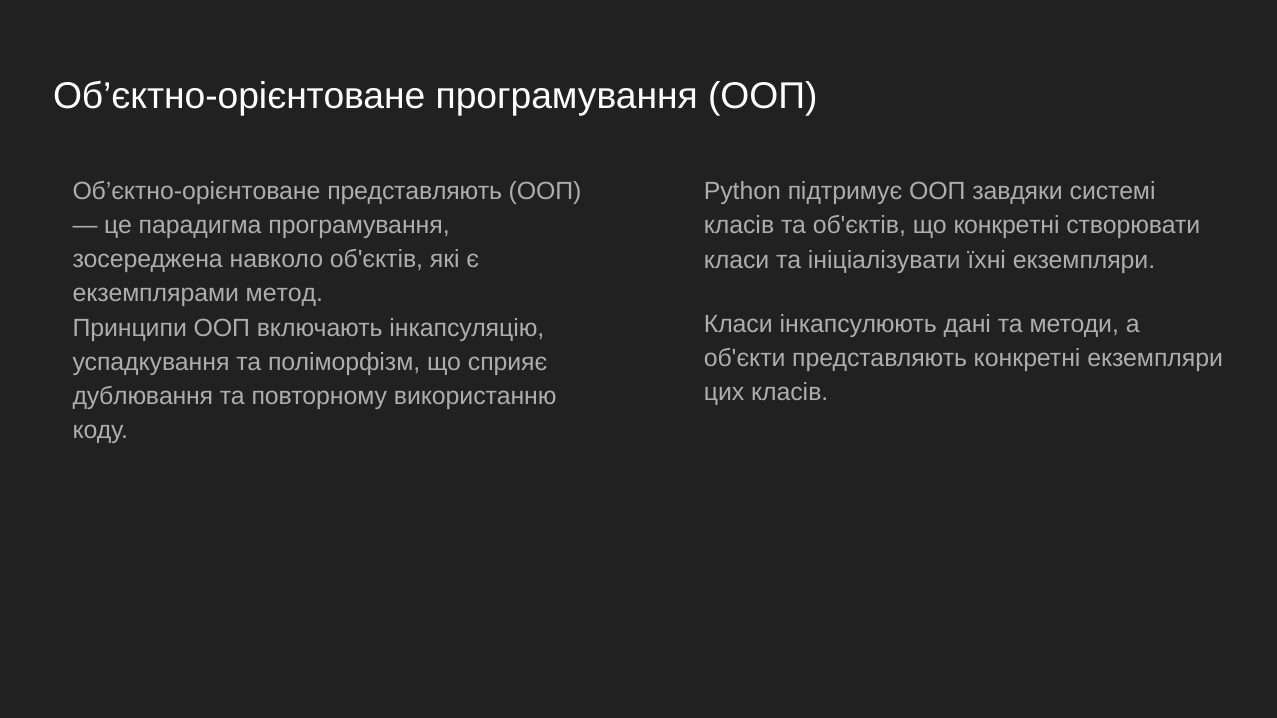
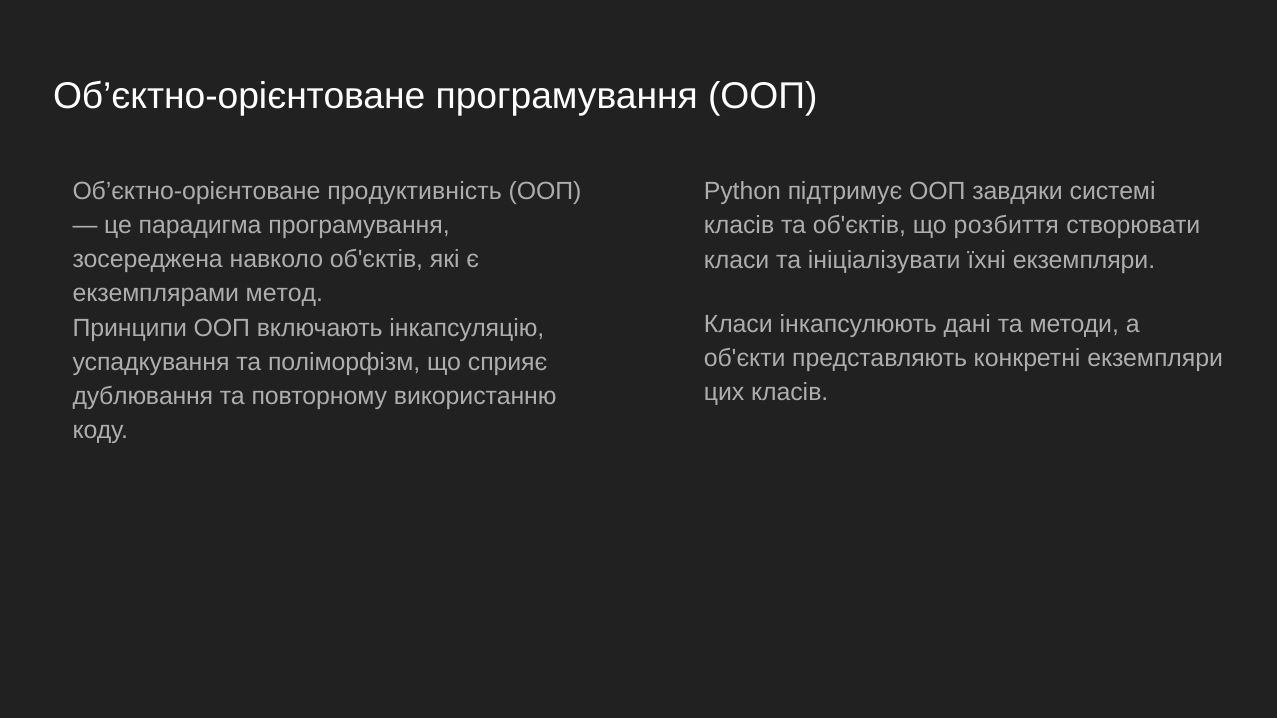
Об’єктно-орієнтоване представляють: представляють -> продуктивність
що конкретні: конкретні -> розбиття
